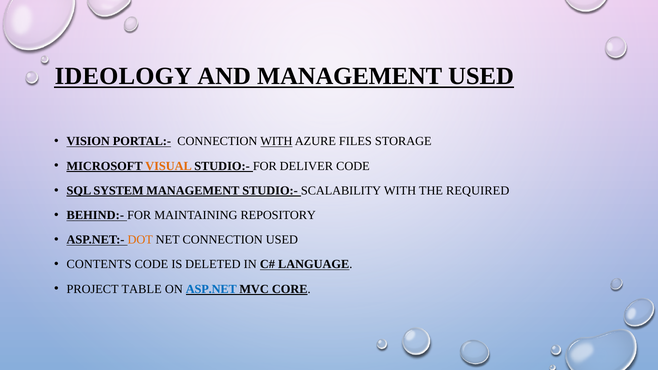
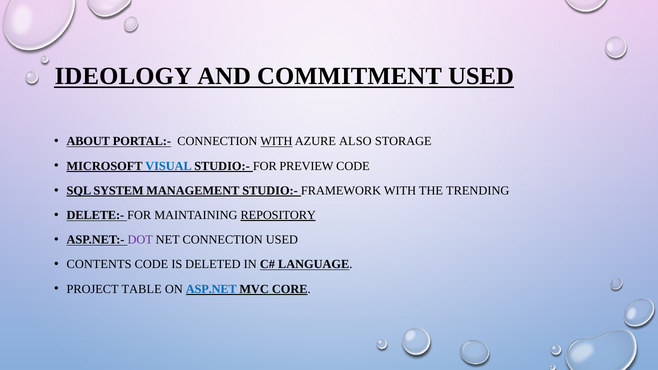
AND MANAGEMENT: MANAGEMENT -> COMMITMENT
VISION: VISION -> ABOUT
FILES: FILES -> ALSO
VISUAL colour: orange -> blue
DELIVER: DELIVER -> PREVIEW
SCALABILITY: SCALABILITY -> FRAMEWORK
REQUIRED: REQUIRED -> TRENDING
BEHIND:-: BEHIND:- -> DELETE:-
REPOSITORY underline: none -> present
DOT colour: orange -> purple
